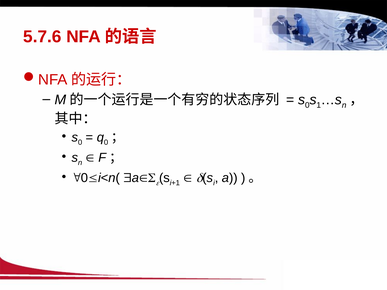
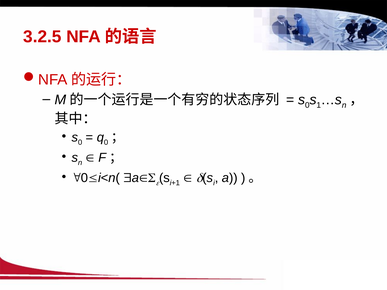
5.7.6: 5.7.6 -> 3.2.5
